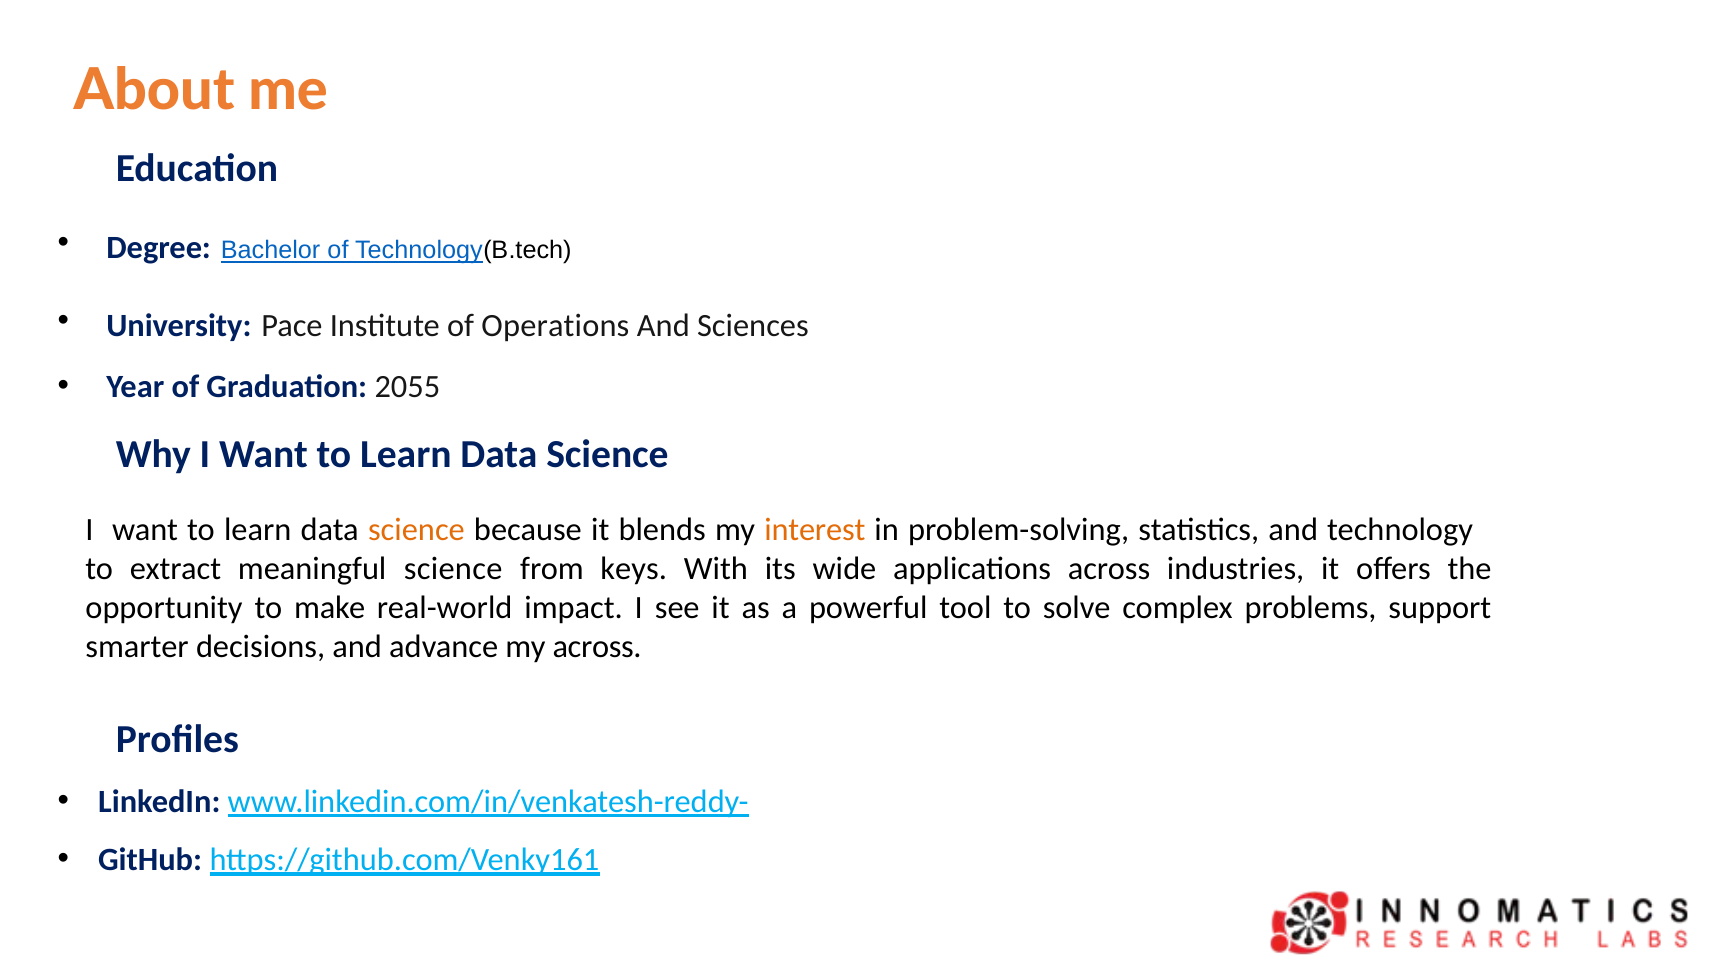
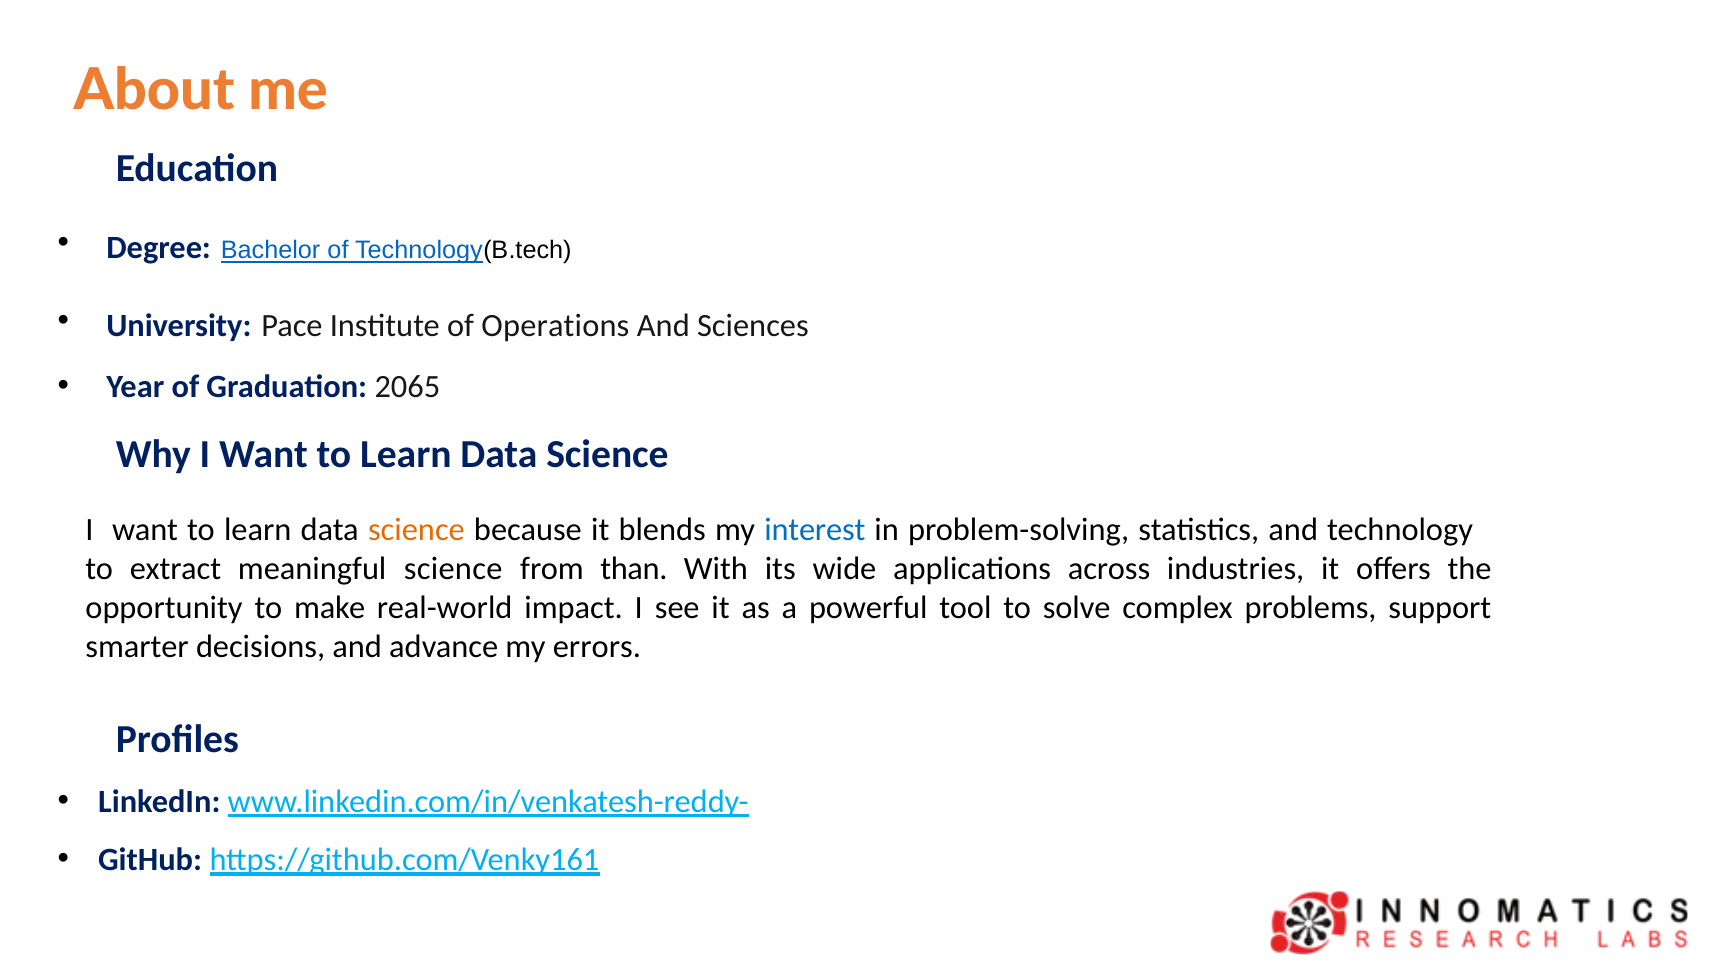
2055: 2055 -> 2065
interest colour: orange -> blue
keys: keys -> than
my across: across -> errors
